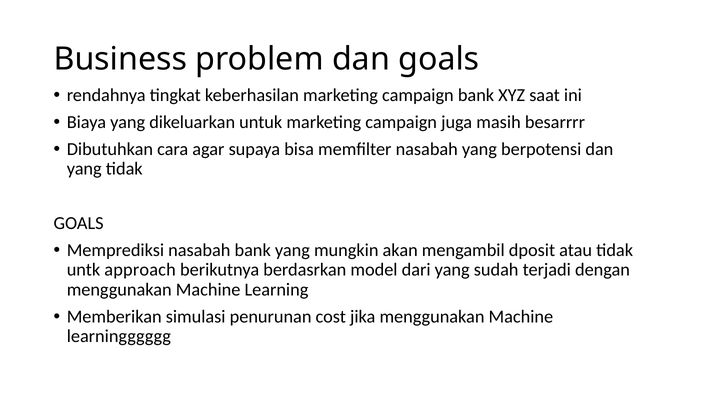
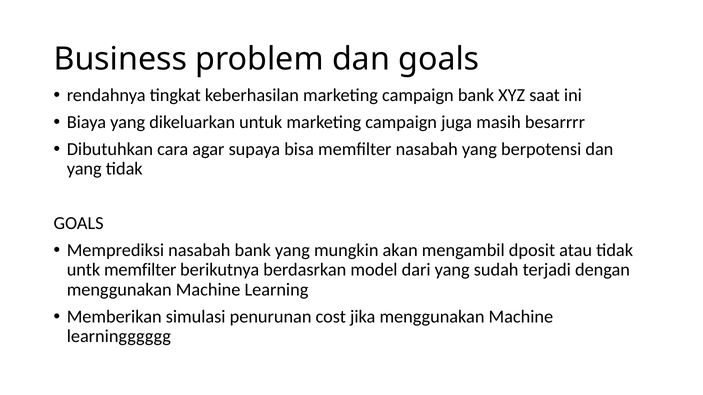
untk approach: approach -> memfilter
